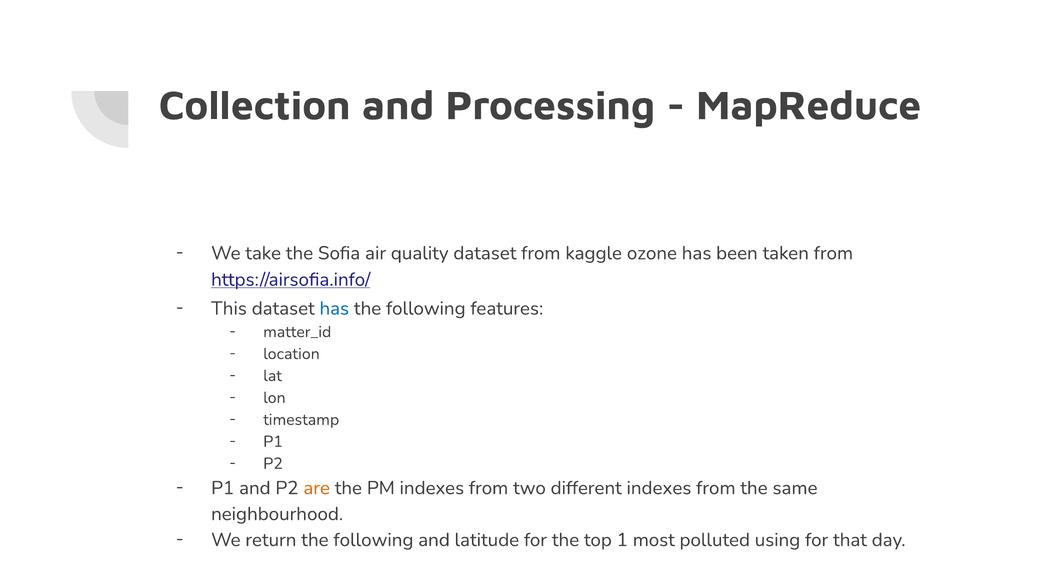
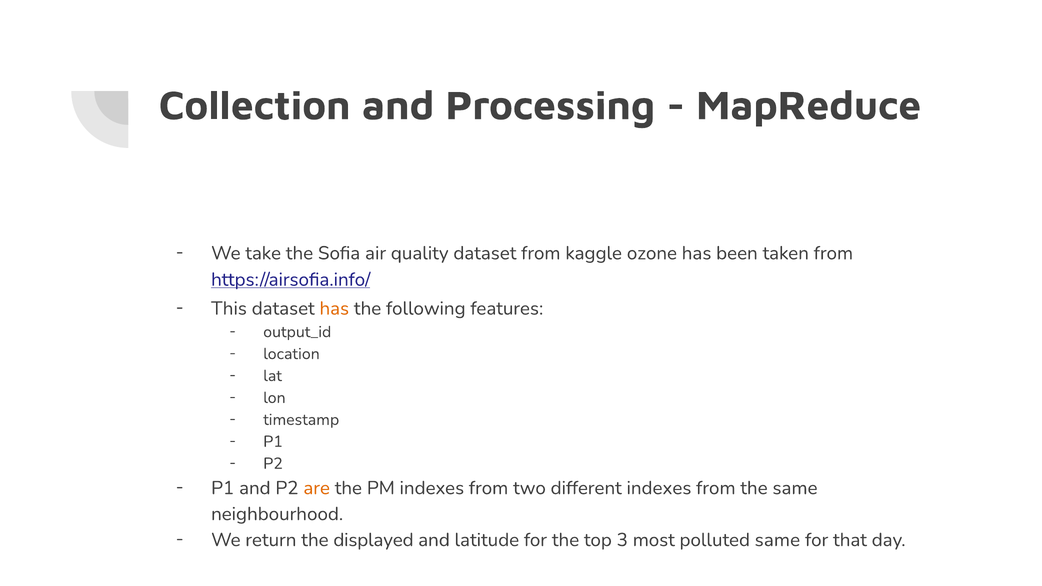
has at (334, 308) colour: blue -> orange
matter_id: matter_id -> output_id
return the following: following -> displayed
1: 1 -> 3
polluted using: using -> same
